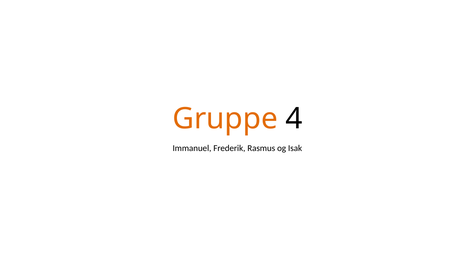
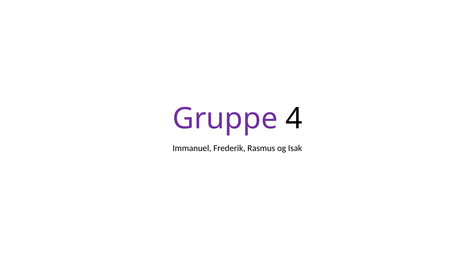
Gruppe colour: orange -> purple
